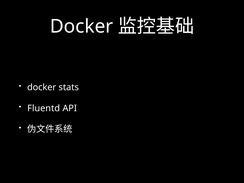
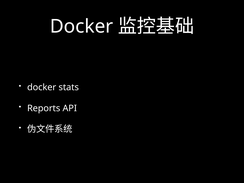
Fluentd: Fluentd -> Reports
